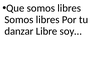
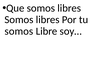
danzar at (19, 31): danzar -> somos
